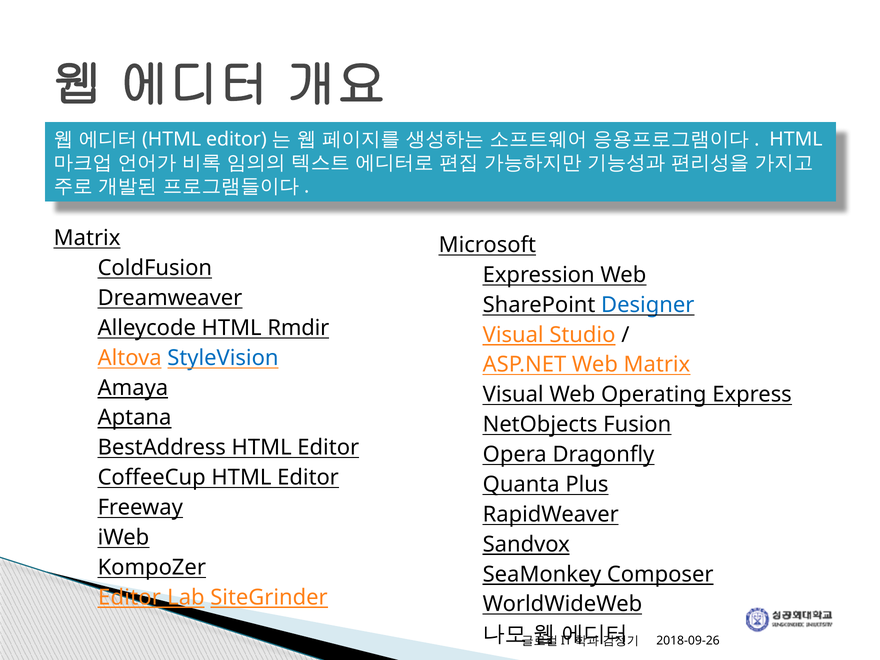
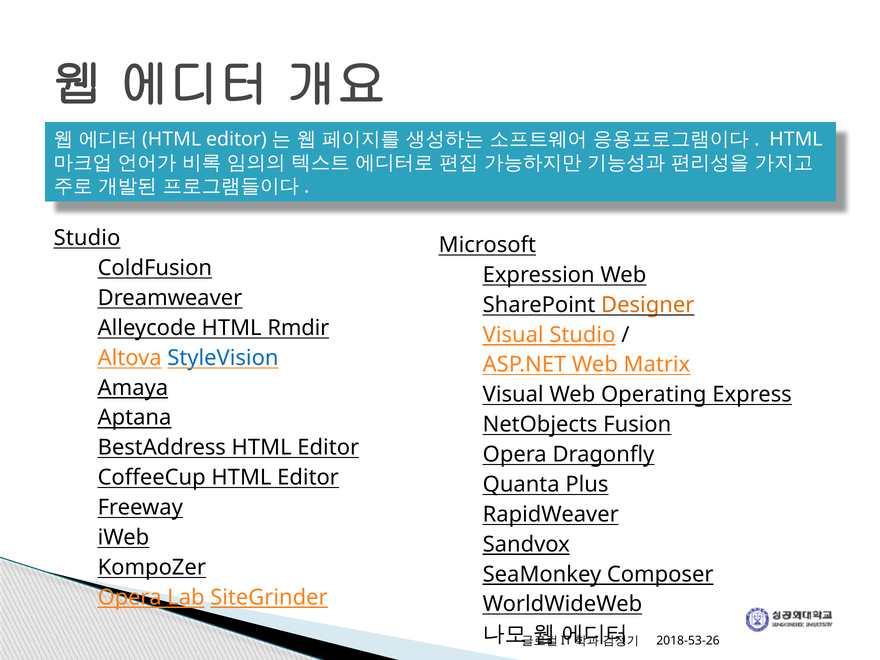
Matrix at (87, 238): Matrix -> Studio
Designer colour: blue -> orange
Editor at (129, 597): Editor -> Opera
2018-09-26: 2018-09-26 -> 2018-53-26
